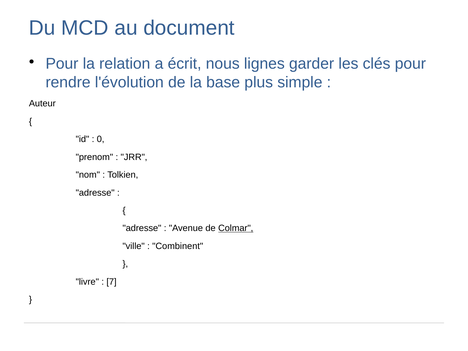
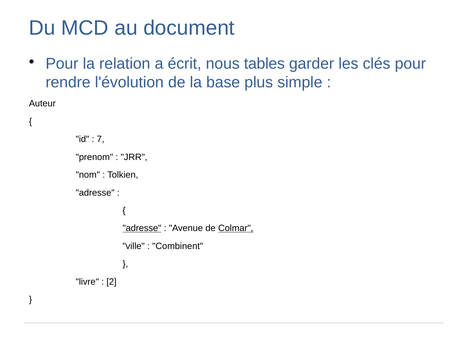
lignes: lignes -> tables
0: 0 -> 7
adresse at (142, 228) underline: none -> present
7: 7 -> 2
